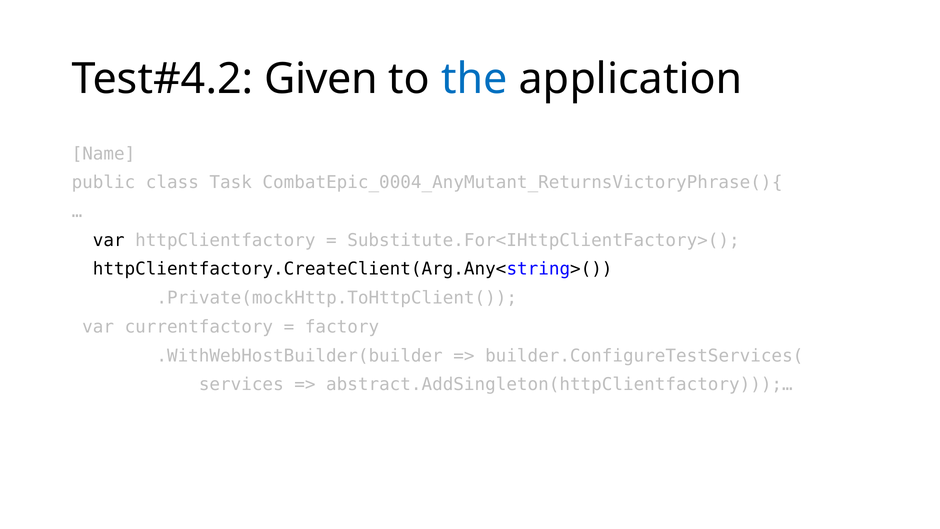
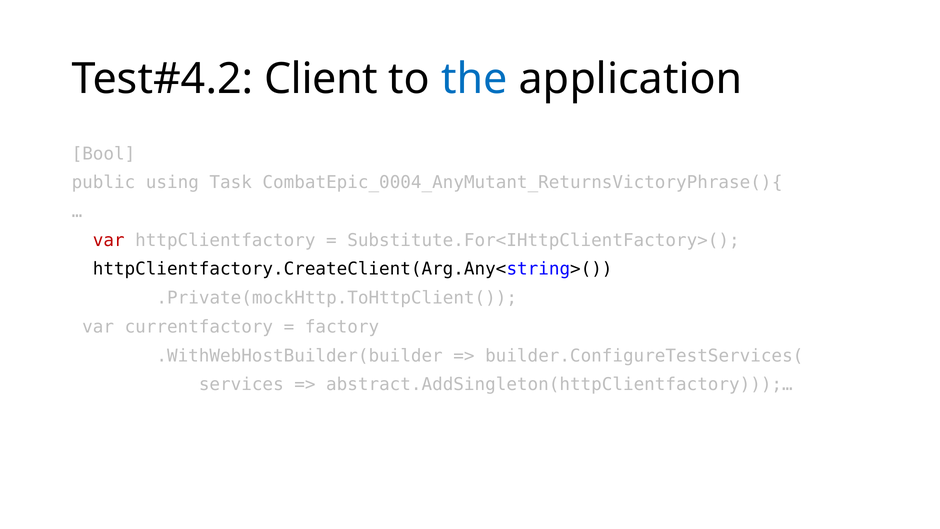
Given: Given -> Client
Name: Name -> Bool
class: class -> using
var at (109, 240) colour: black -> red
